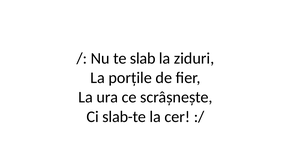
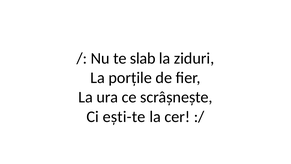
slab-te: slab-te -> ești-te
